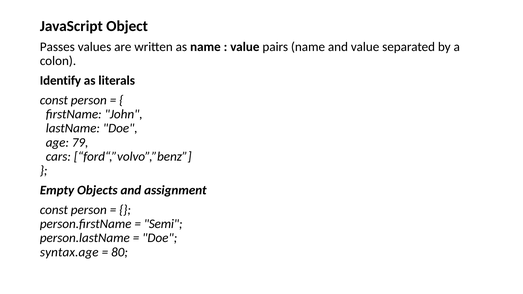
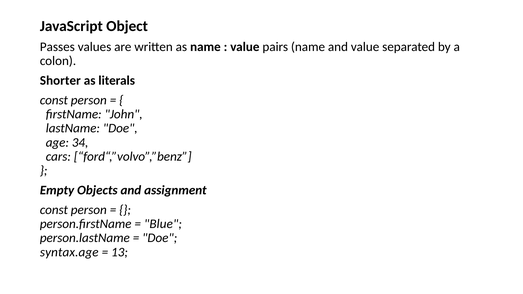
Identify: Identify -> Shorter
79: 79 -> 34
Semi: Semi -> Blue
80: 80 -> 13
